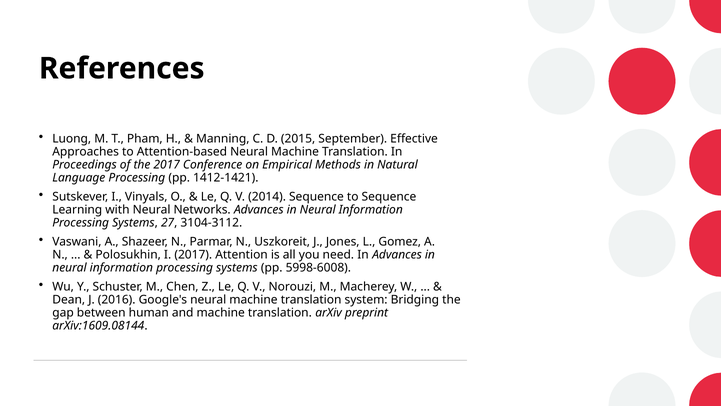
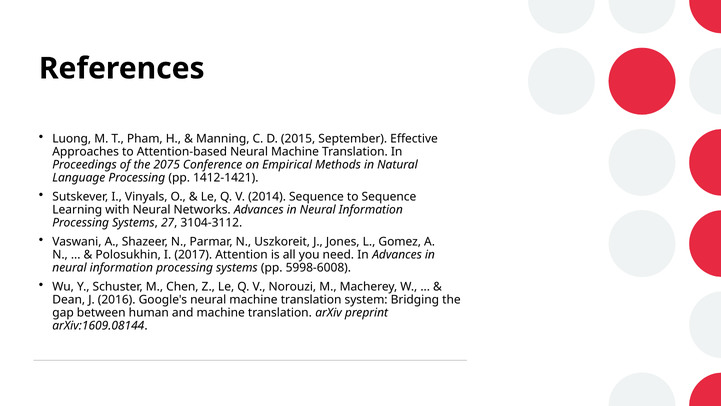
the 2017: 2017 -> 2075
